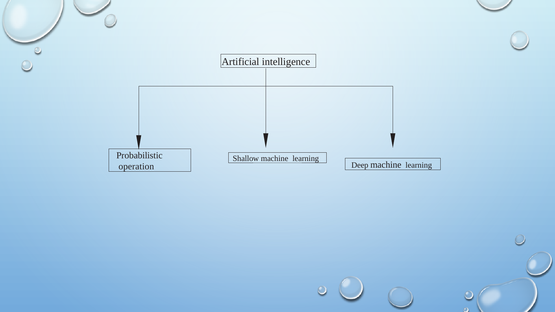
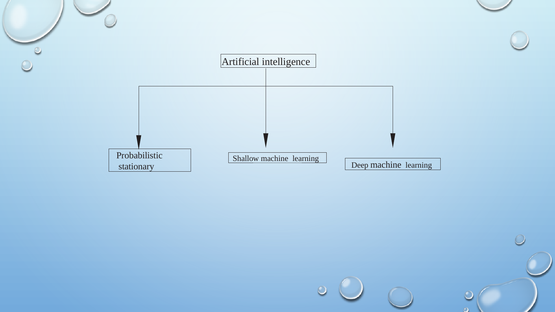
operation: operation -> stationary
